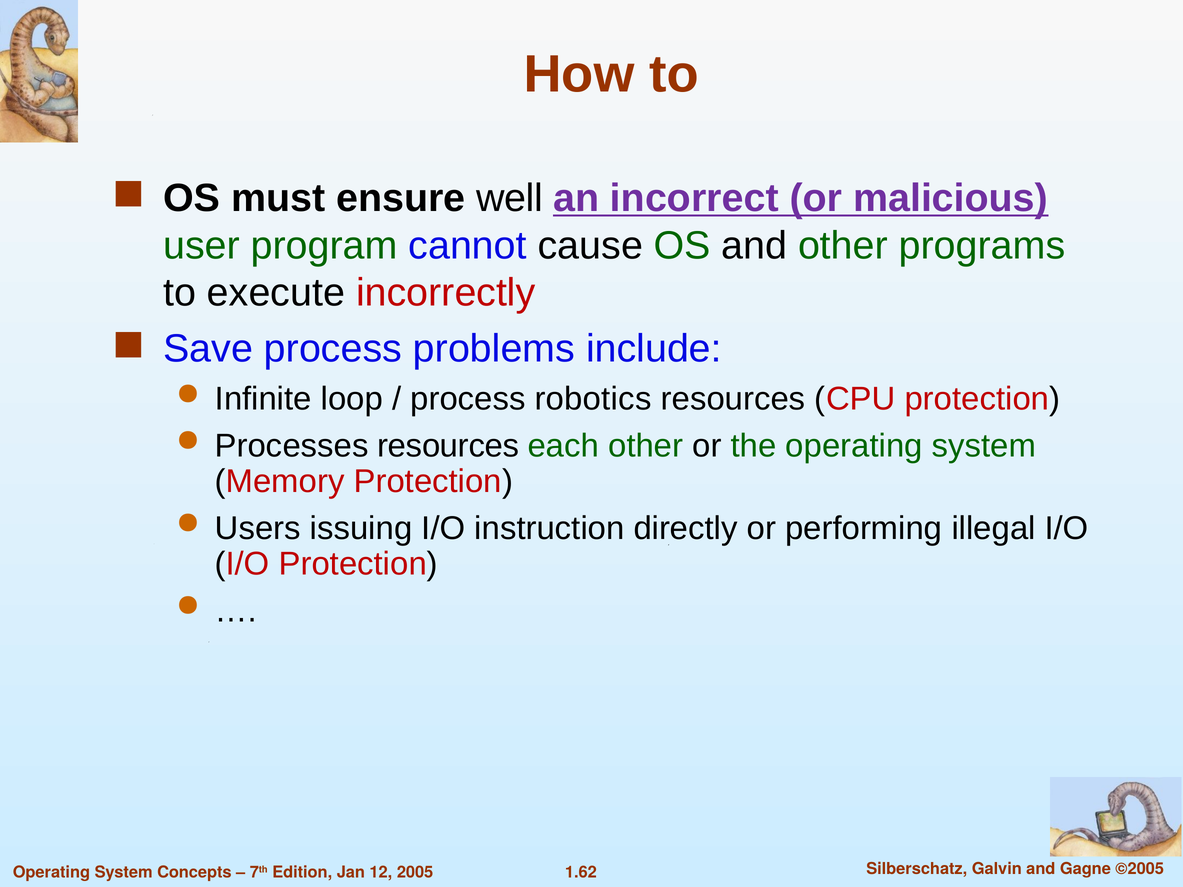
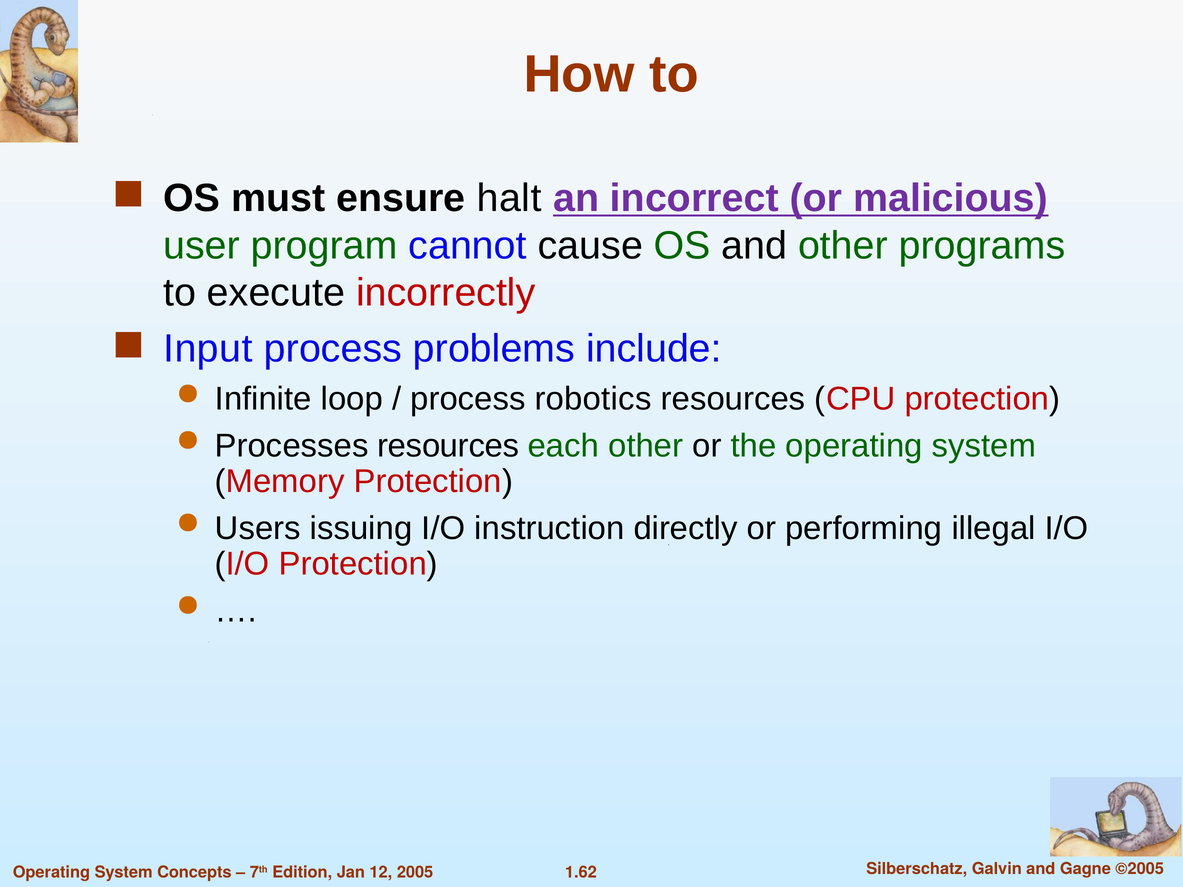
well: well -> halt
Save: Save -> Input
